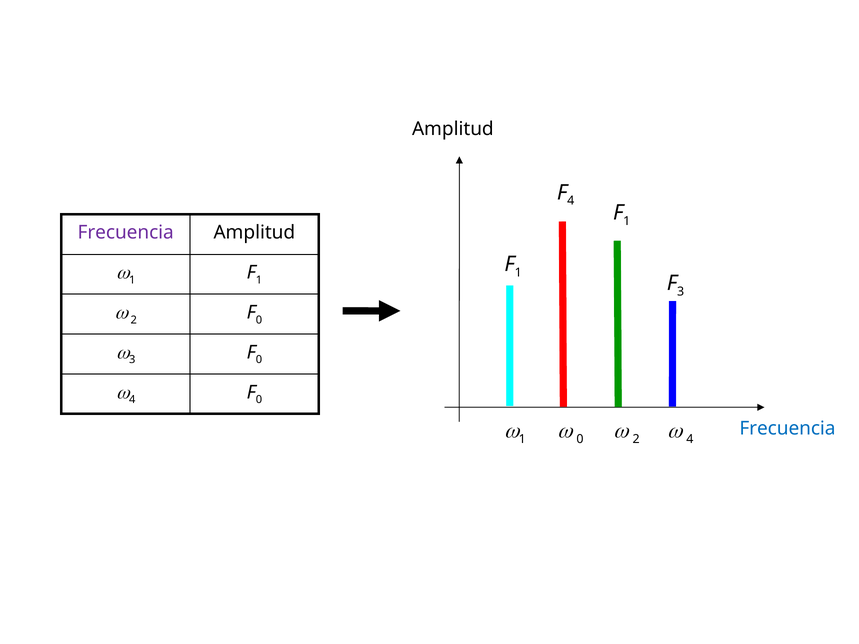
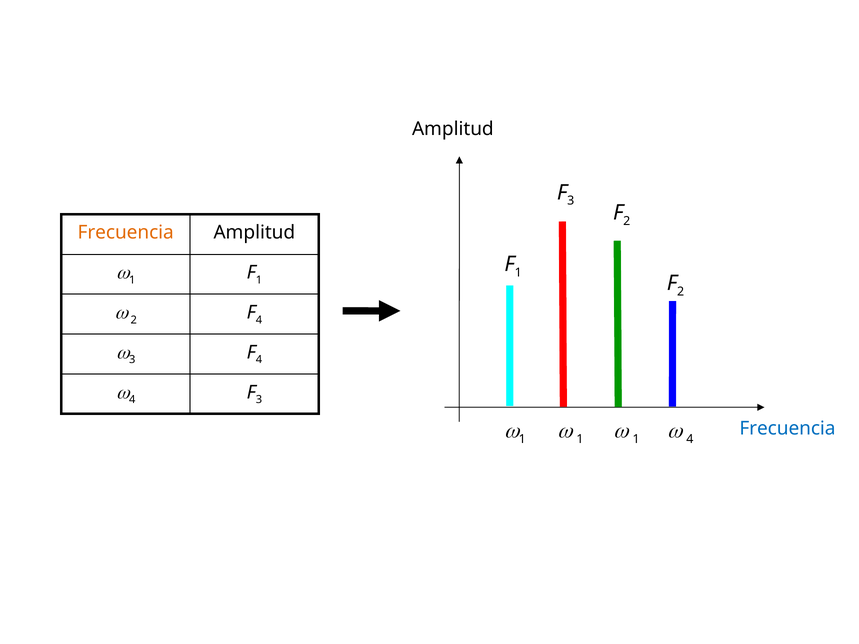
4 at (571, 201): 4 -> 3
1 at (627, 221): 1 -> 2
Frecuencia at (126, 233) colour: purple -> orange
3 at (681, 292): 3 -> 2
0 at (259, 320): 0 -> 4
0 at (259, 360): 0 -> 4
0 at (259, 400): 0 -> 3
0 at (580, 439): 0 -> 1
2 at (636, 439): 2 -> 1
